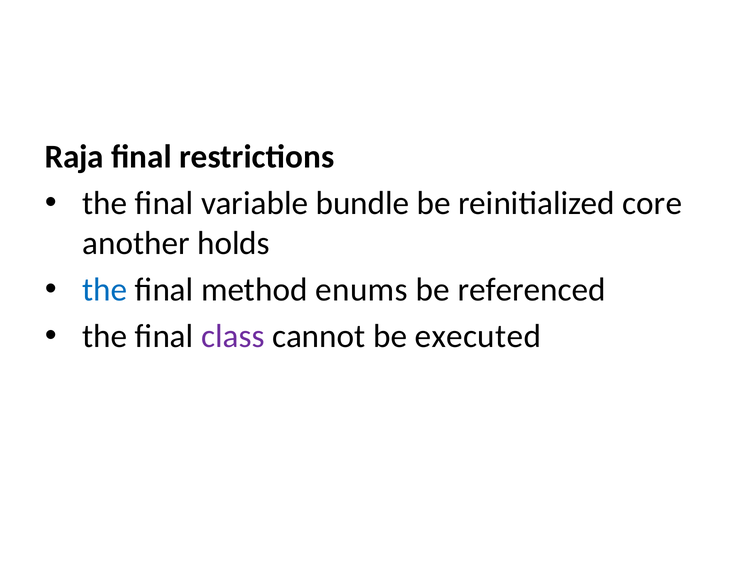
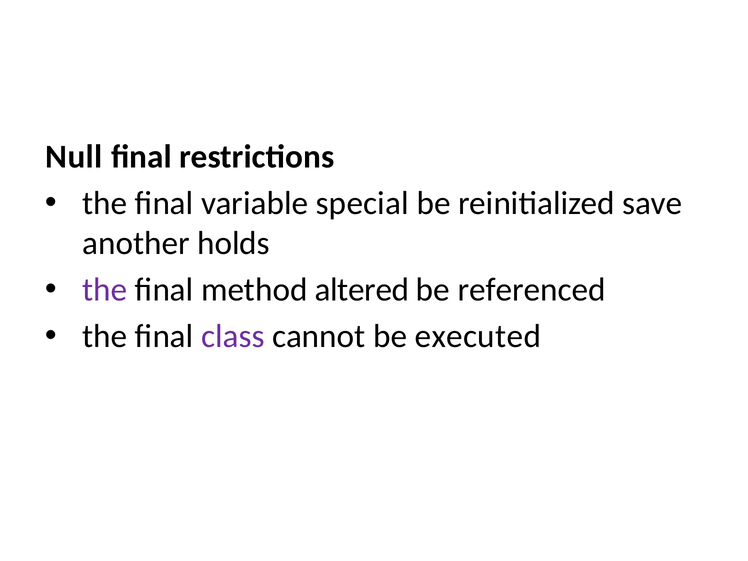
Raja: Raja -> Null
bundle: bundle -> special
core: core -> save
the at (105, 290) colour: blue -> purple
enums: enums -> altered
